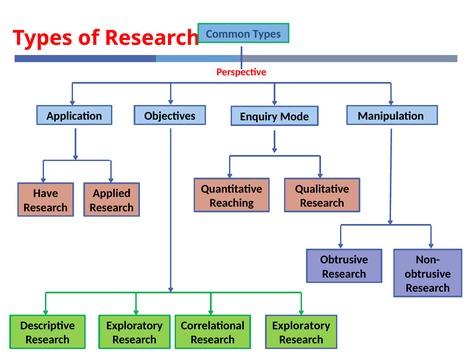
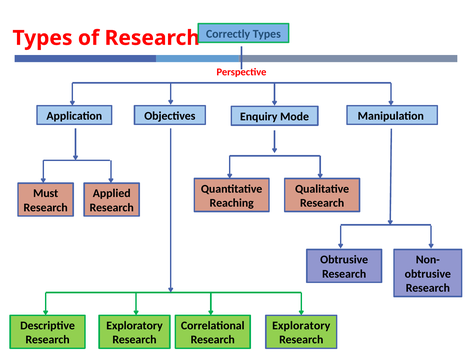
Common: Common -> Correctly
Have: Have -> Must
